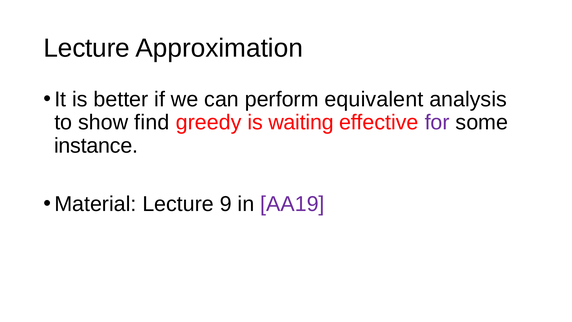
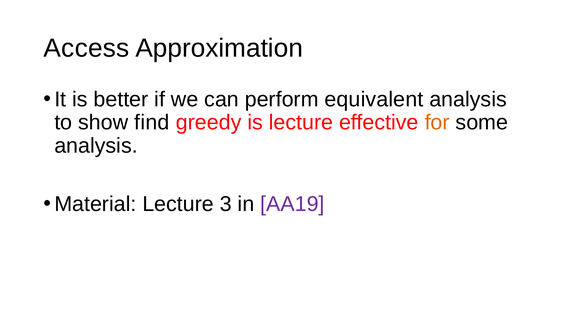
Lecture at (87, 48): Lecture -> Access
is waiting: waiting -> lecture
for colour: purple -> orange
instance at (96, 146): instance -> analysis
9: 9 -> 3
